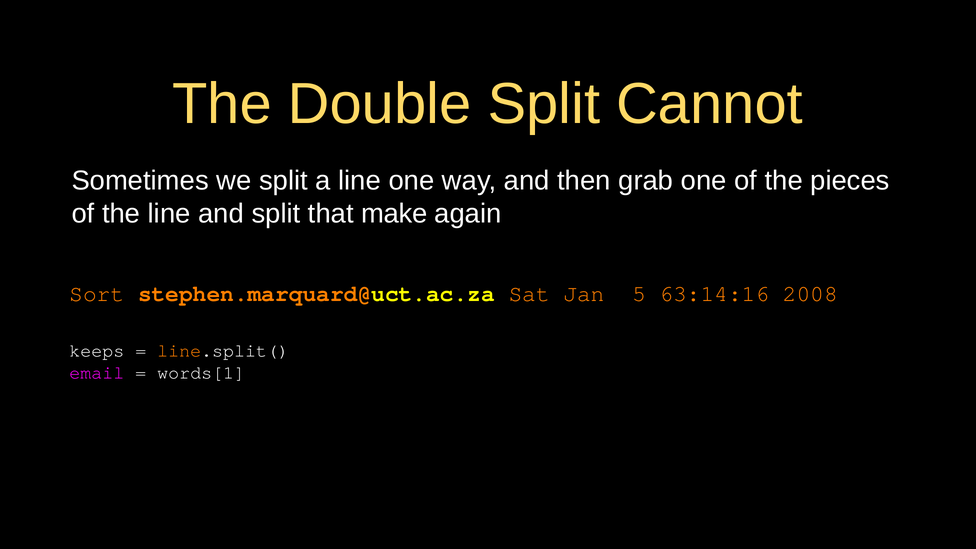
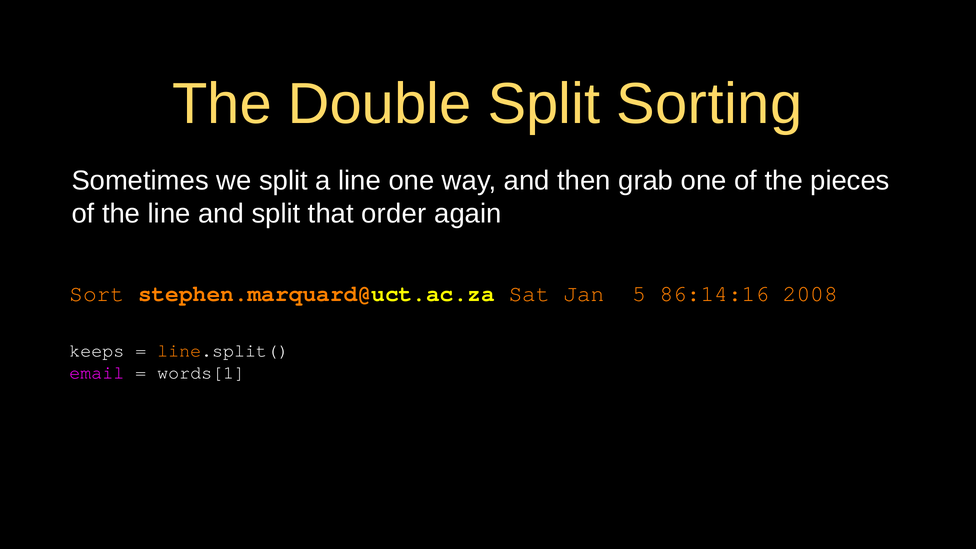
Cannot: Cannot -> Sorting
make: make -> order
63:14:16: 63:14:16 -> 86:14:16
